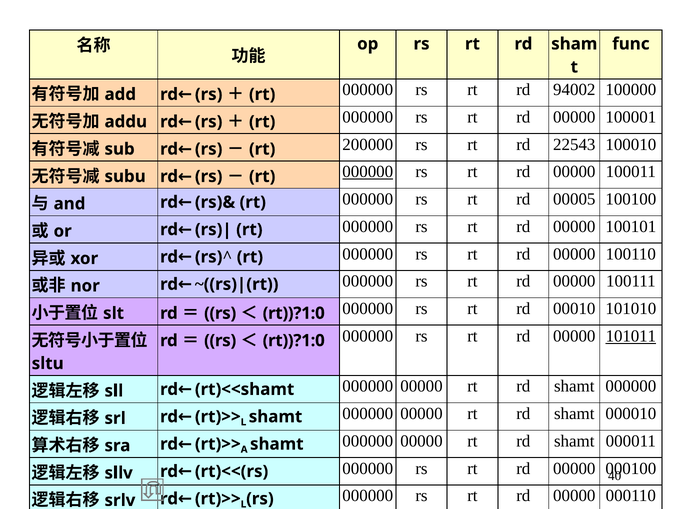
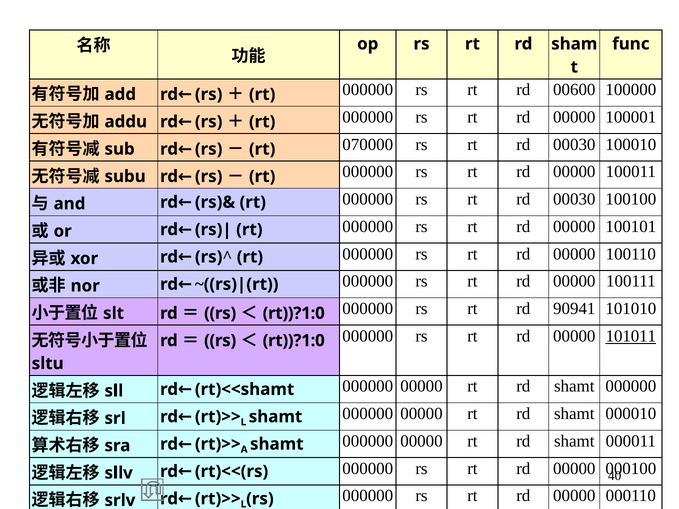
94002: 94002 -> 00600
200000: 200000 -> 070000
22543 at (574, 145): 22543 -> 00030
000000 at (368, 172) underline: present -> none
00005 at (574, 199): 00005 -> 00030
00010: 00010 -> 90941
